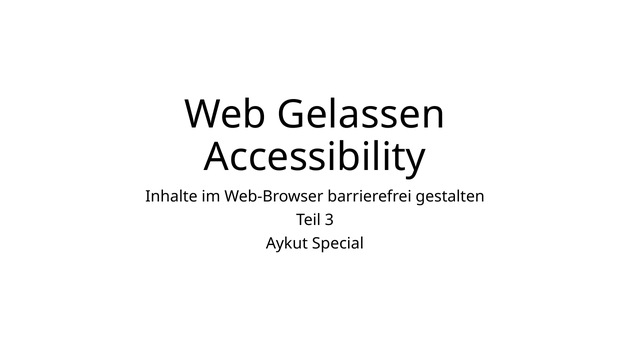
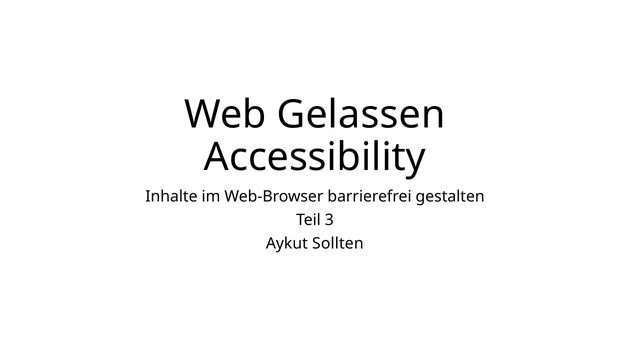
Special: Special -> Sollten
